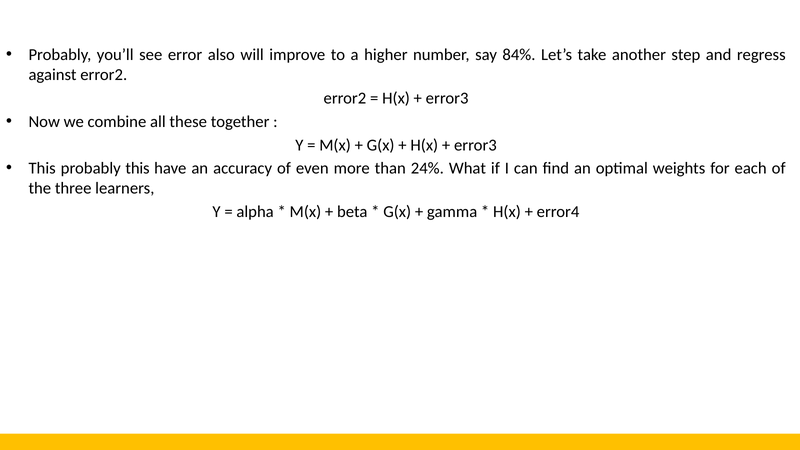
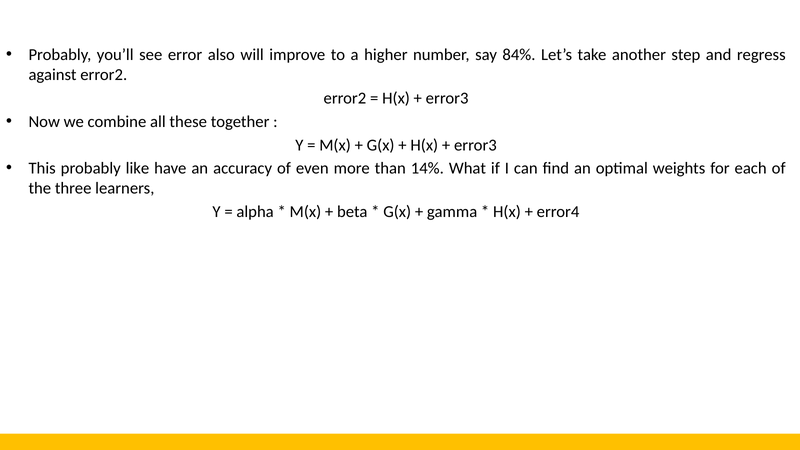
probably this: this -> like
24%: 24% -> 14%
